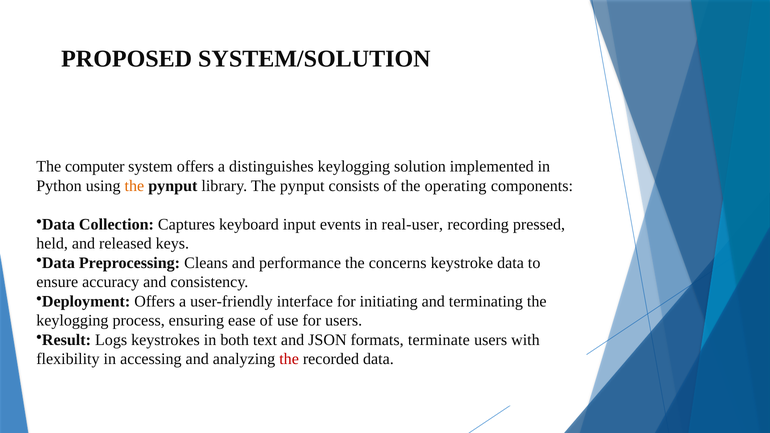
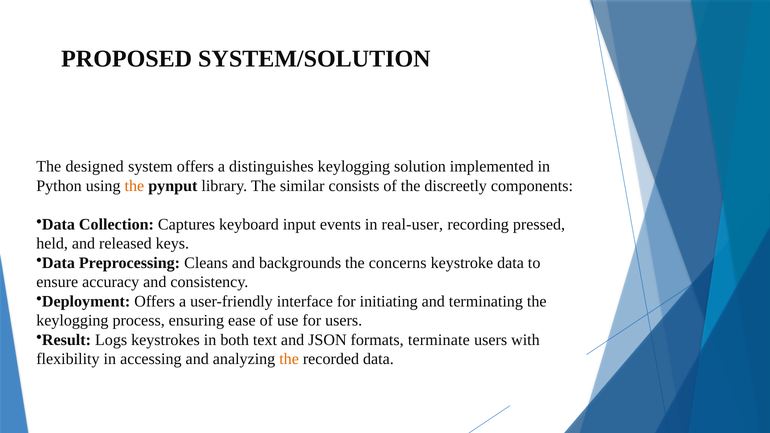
computer: computer -> designed
library The pynput: pynput -> similar
operating: operating -> discreetly
performance: performance -> backgrounds
the at (289, 359) colour: red -> orange
